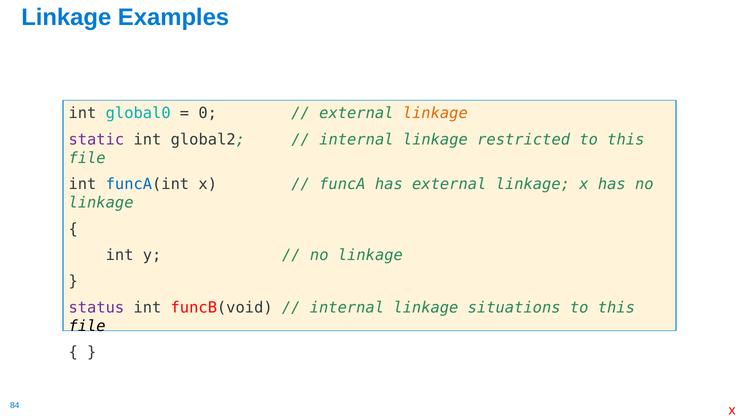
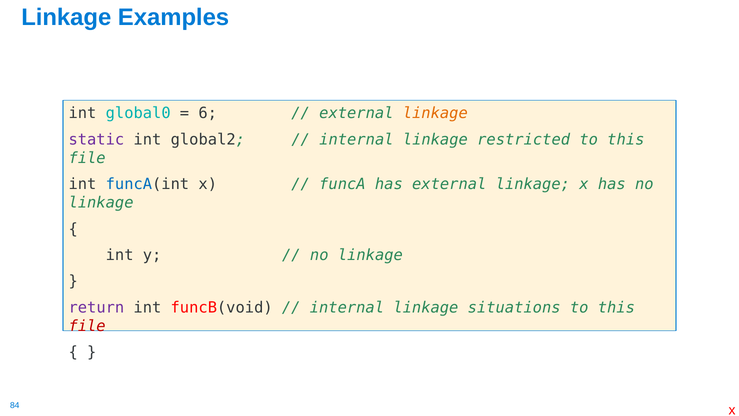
0: 0 -> 6
status: status -> return
file at (87, 326) colour: black -> red
